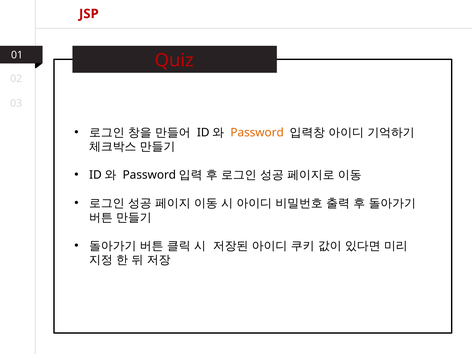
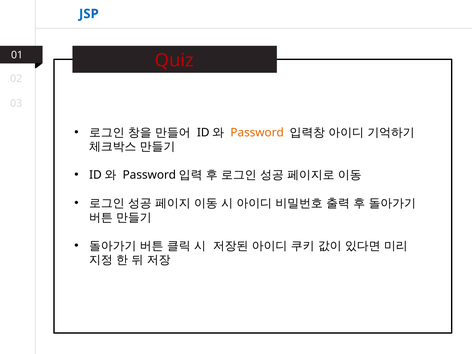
JSP colour: red -> blue
